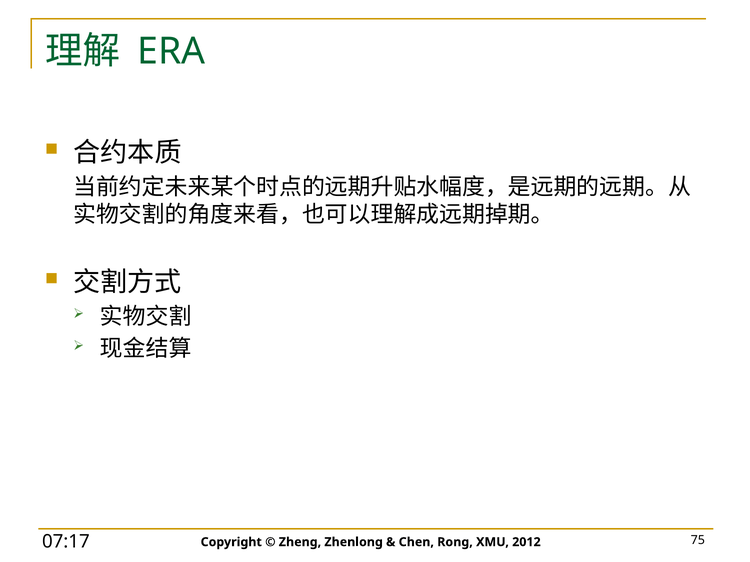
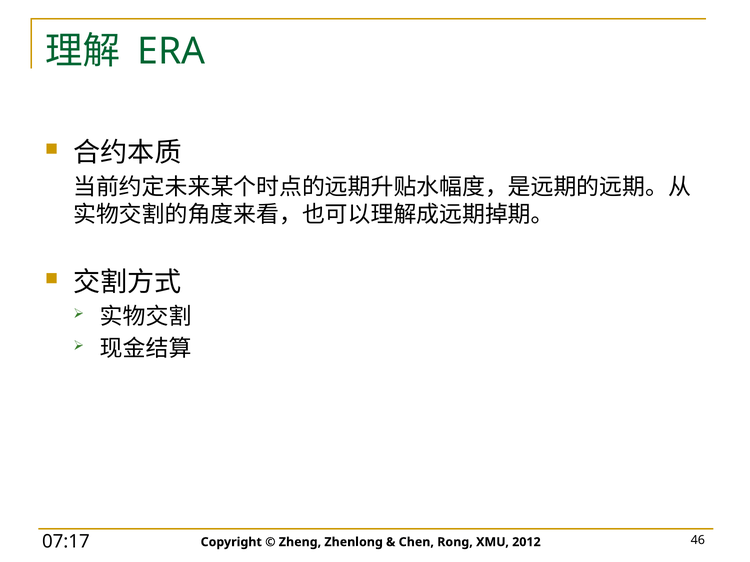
75: 75 -> 46
